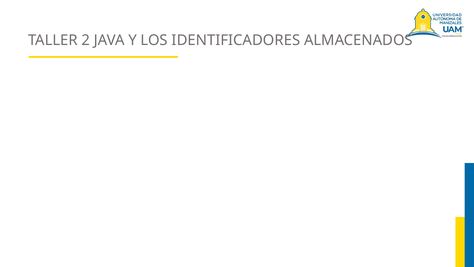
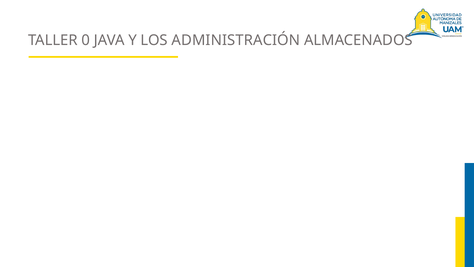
2: 2 -> 0
IDENTIFICADORES: IDENTIFICADORES -> ADMINISTRACIÓN
